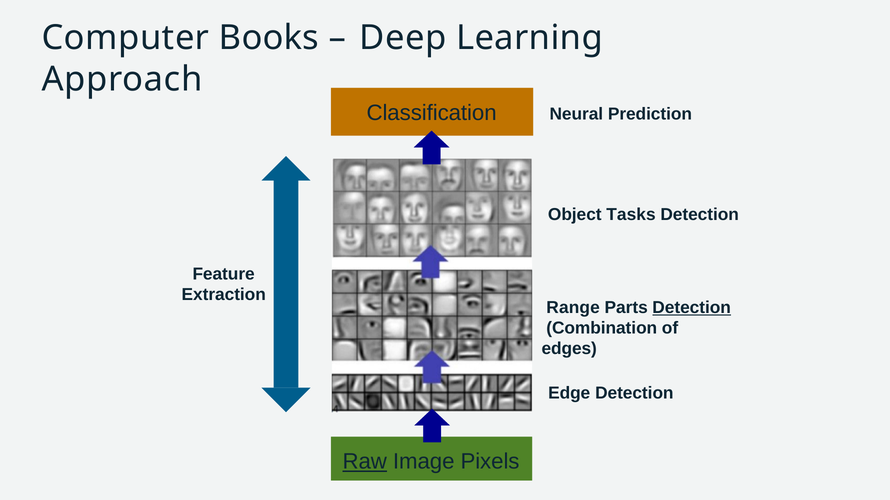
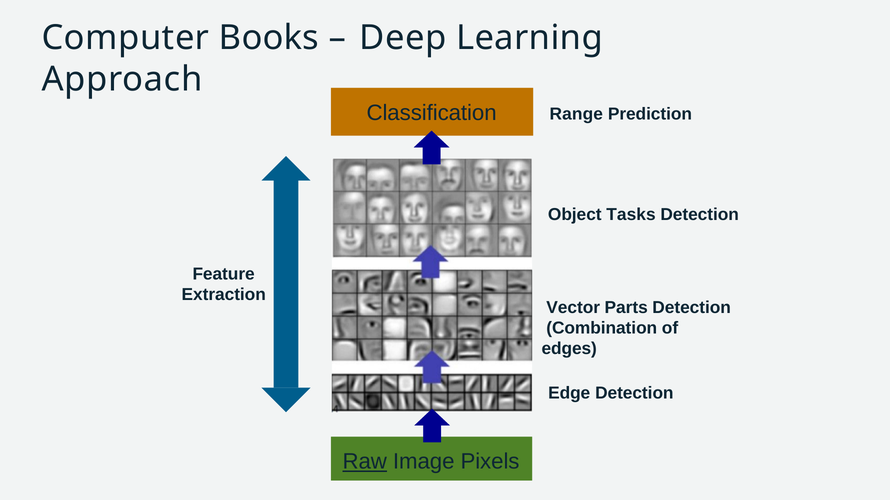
Neural: Neural -> Range
Range: Range -> Vector
Detection at (692, 308) underline: present -> none
